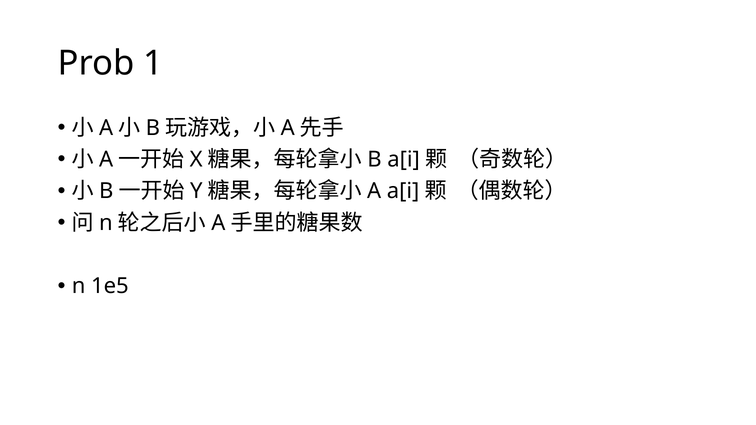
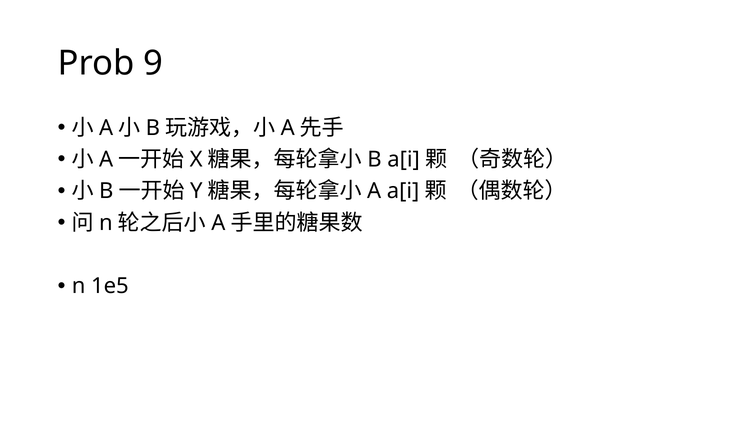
1: 1 -> 9
